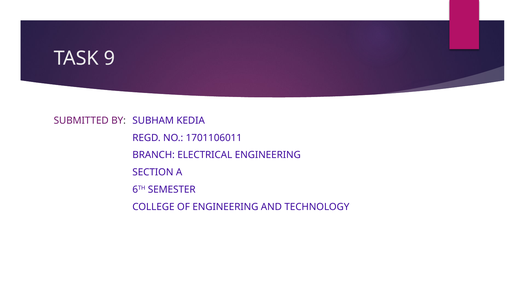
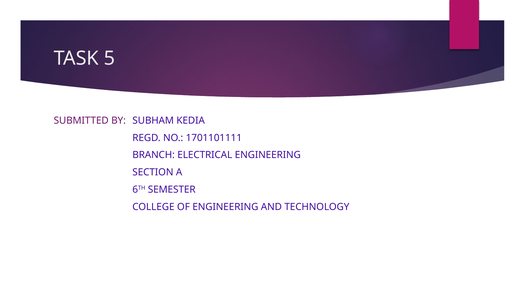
9: 9 -> 5
1701106011: 1701106011 -> 1701101111
